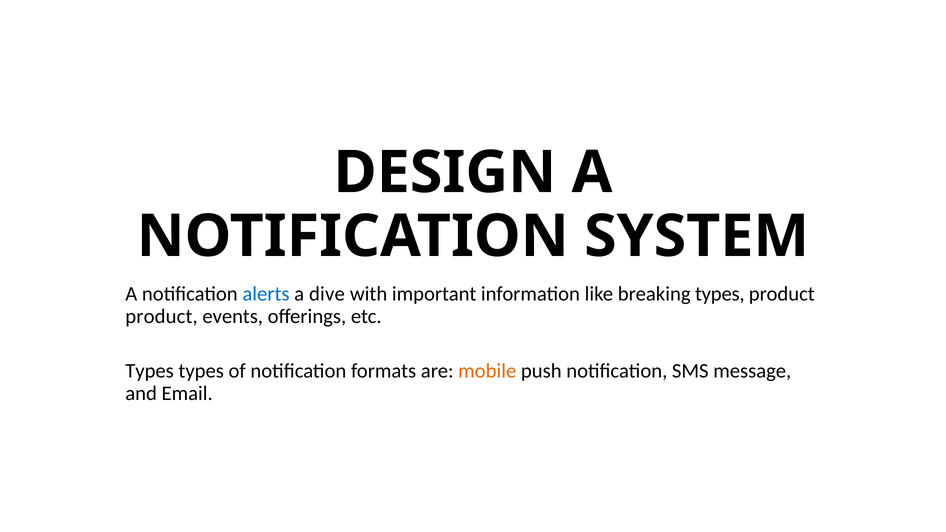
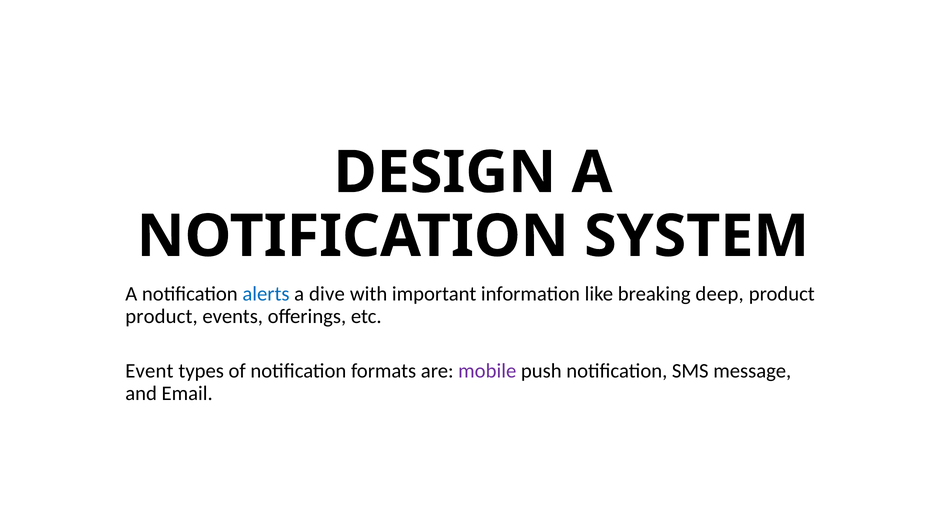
breaking types: types -> deep
Types at (150, 371): Types -> Event
mobile colour: orange -> purple
